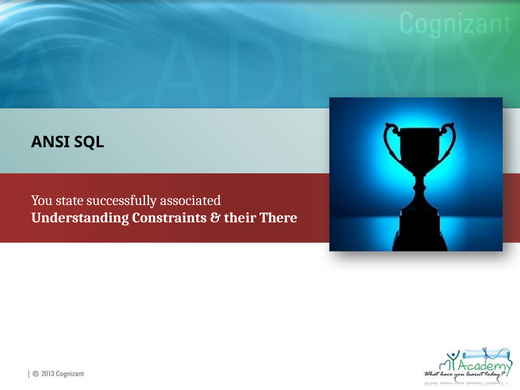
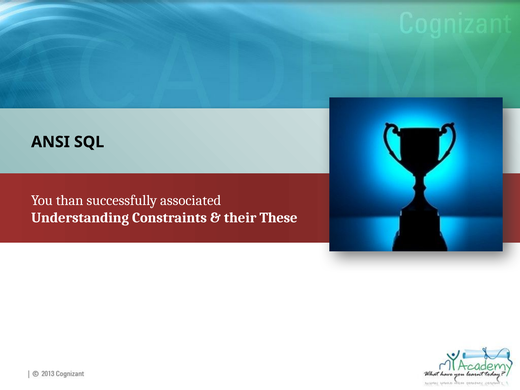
state: state -> than
There: There -> These
